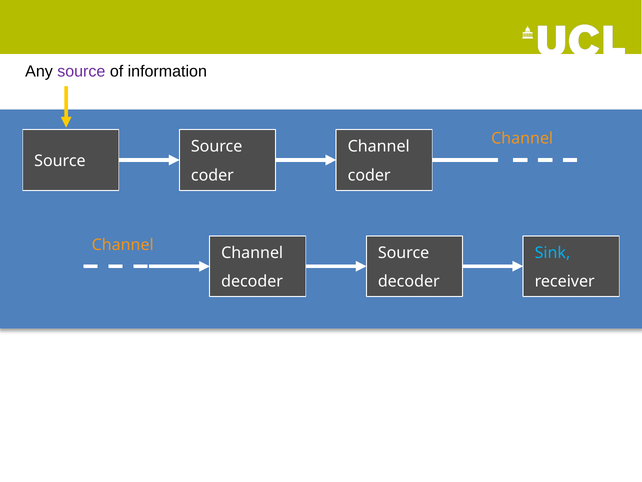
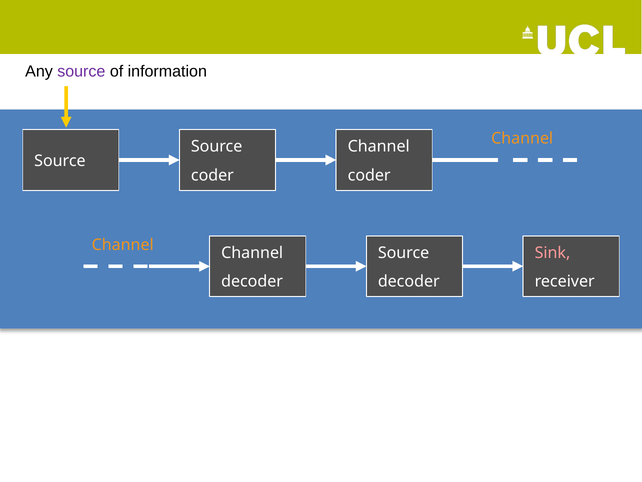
Sink colour: light blue -> pink
